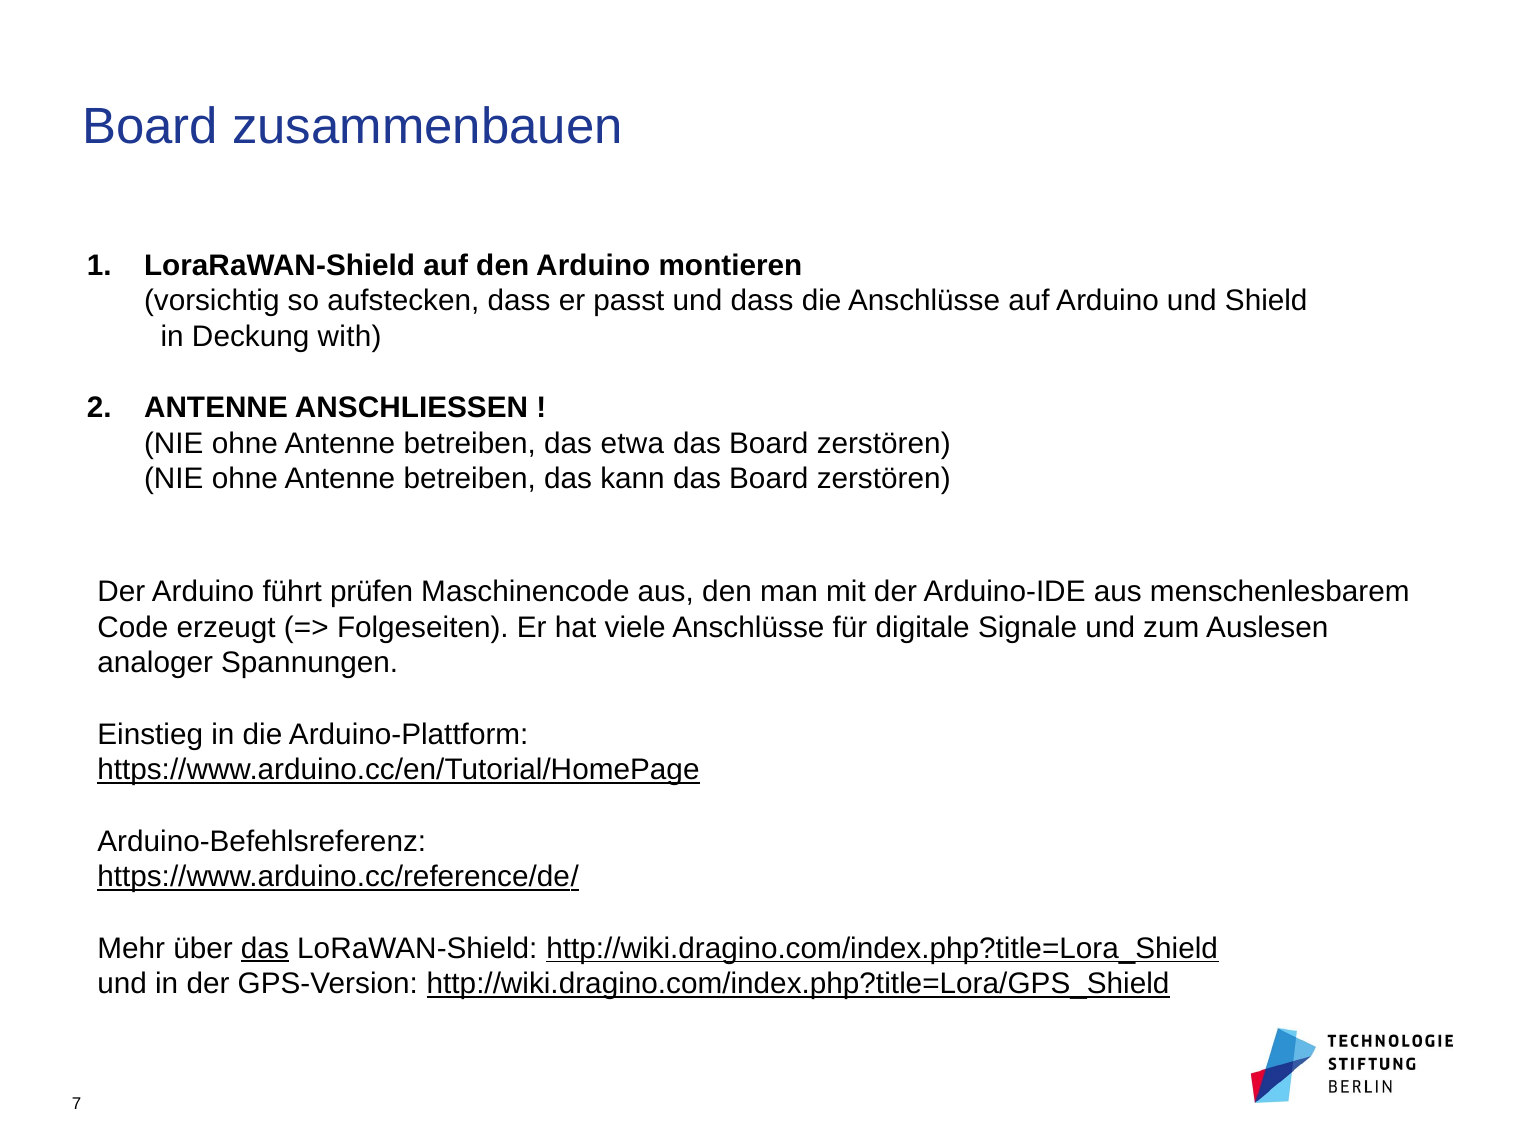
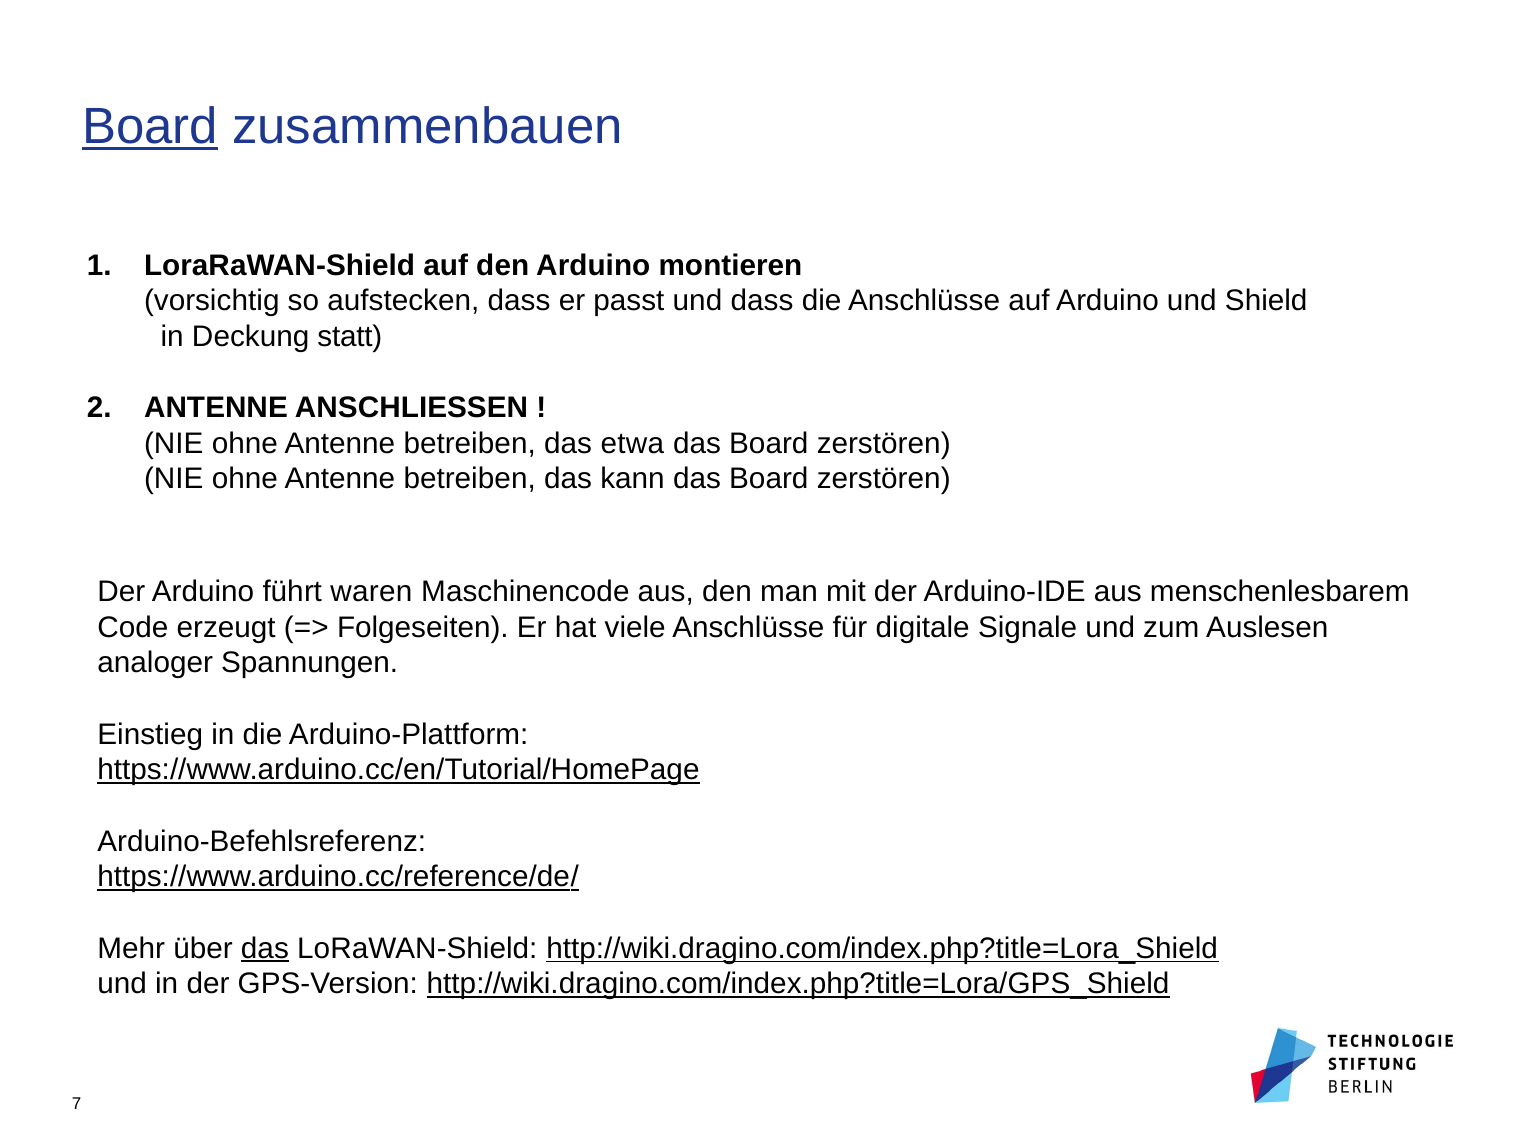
Board at (150, 127) underline: none -> present
with: with -> statt
prüfen: prüfen -> waren
